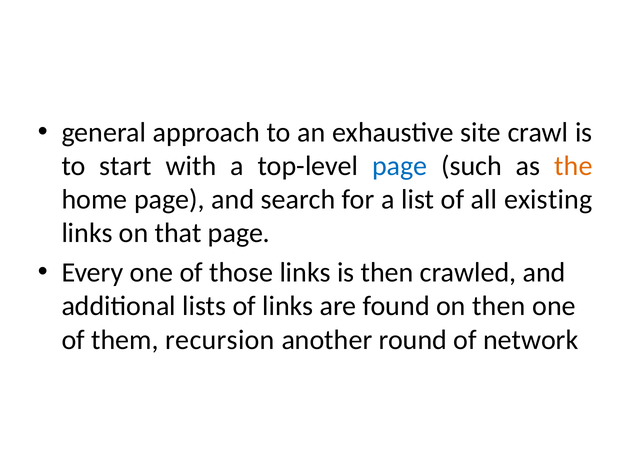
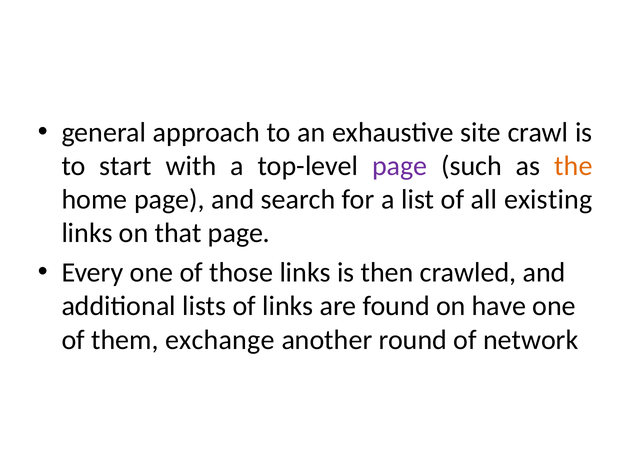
page at (400, 166) colour: blue -> purple
on then: then -> have
recursion: recursion -> exchange
